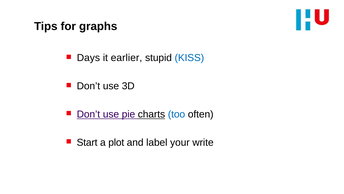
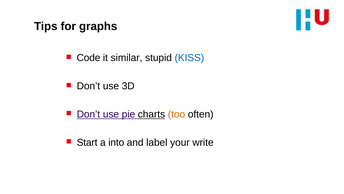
Days: Days -> Code
earlier: earlier -> similar
too colour: blue -> orange
plot: plot -> into
